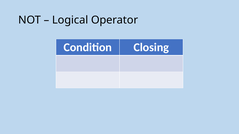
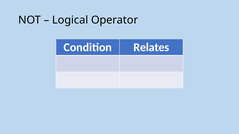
Closing: Closing -> Relates
